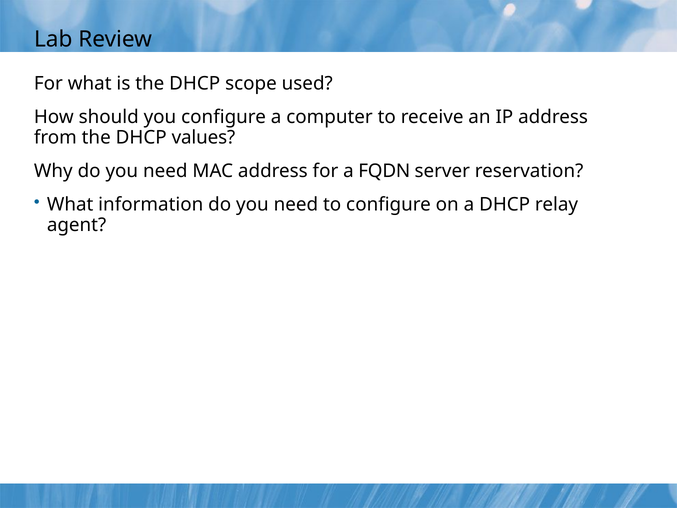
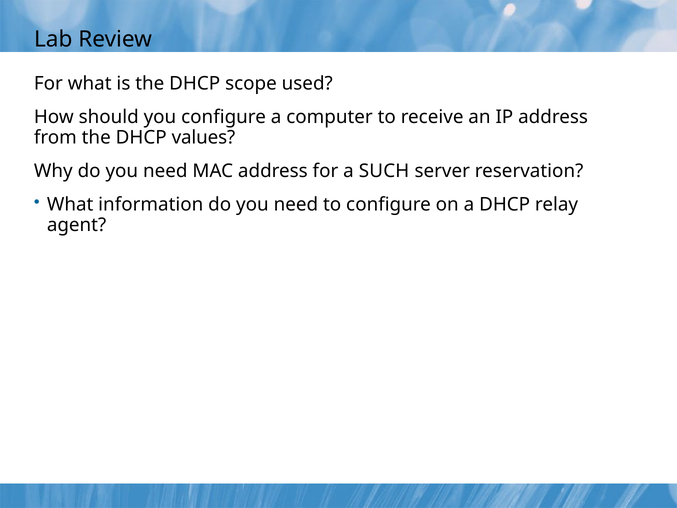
FQDN: FQDN -> SUCH
